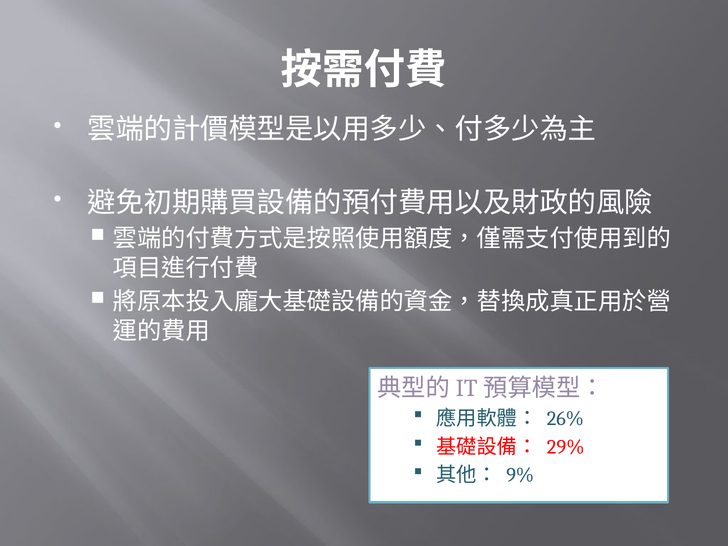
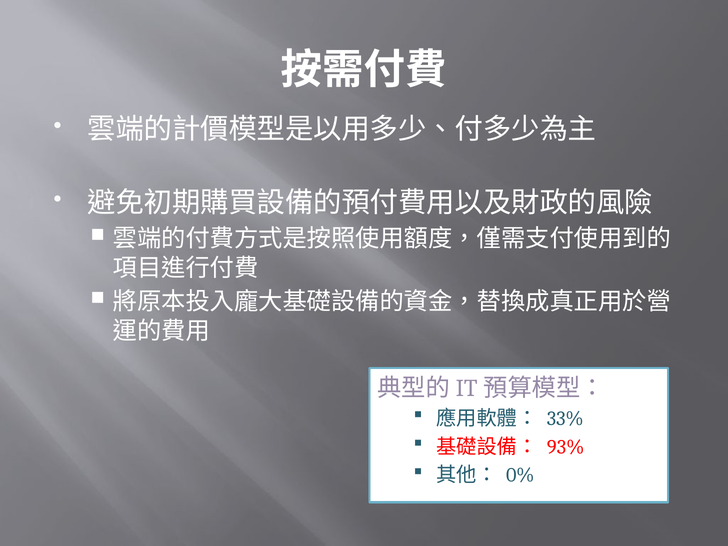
26%: 26% -> 33%
29%: 29% -> 93%
9%: 9% -> 0%
